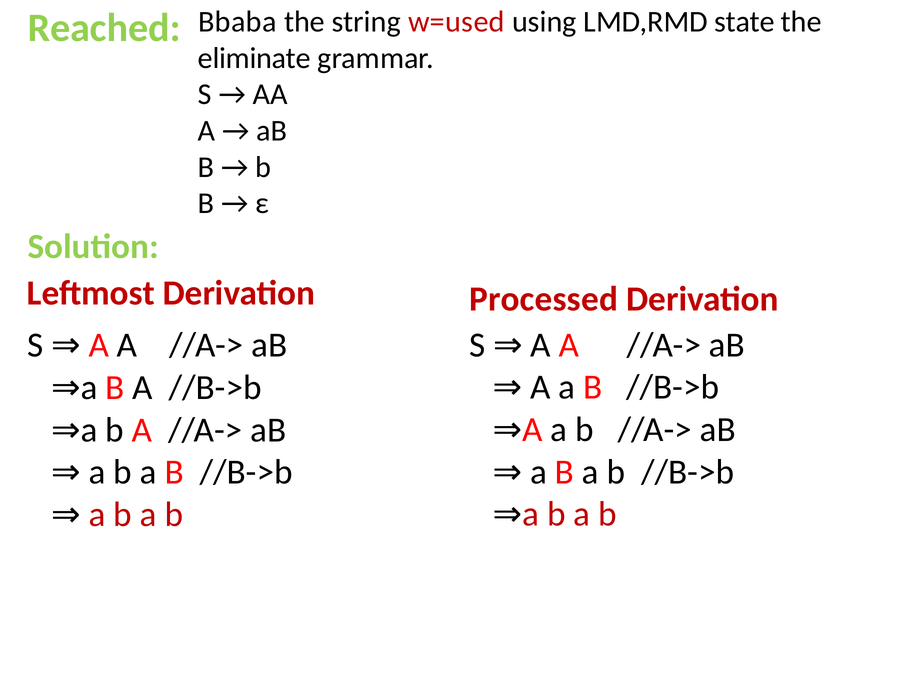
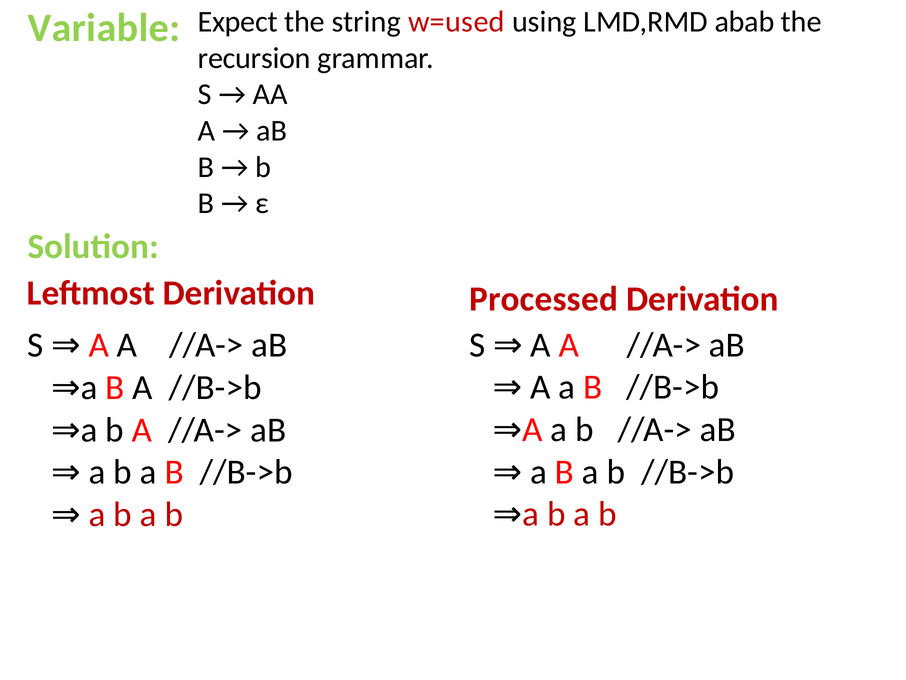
Bbaba: Bbaba -> Expect
state: state -> abab
Reached: Reached -> Variable
eliminate: eliminate -> recursion
